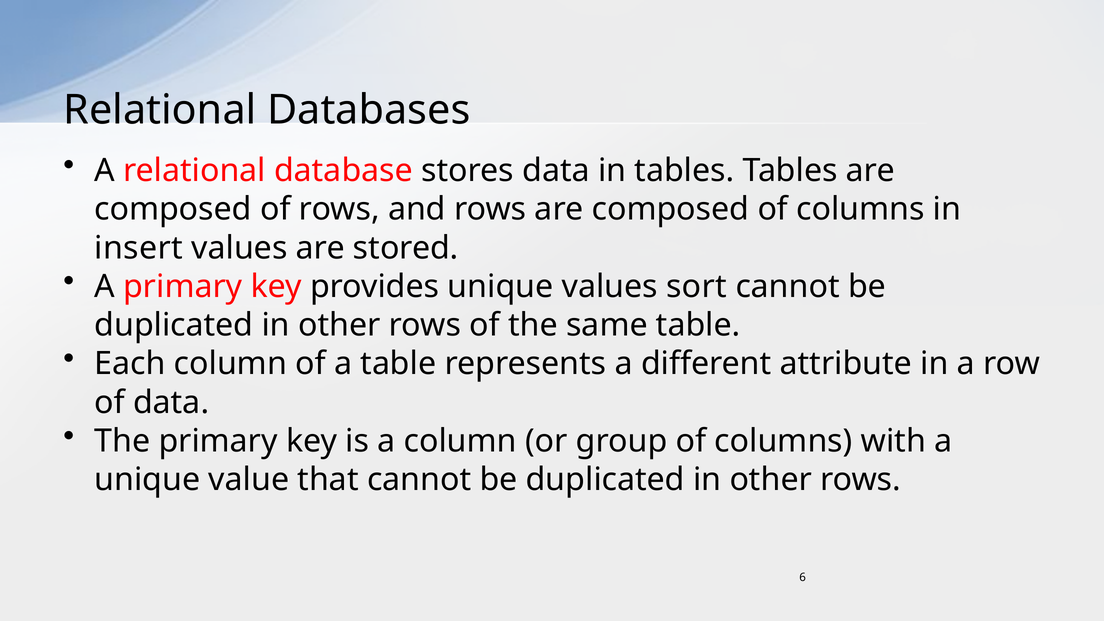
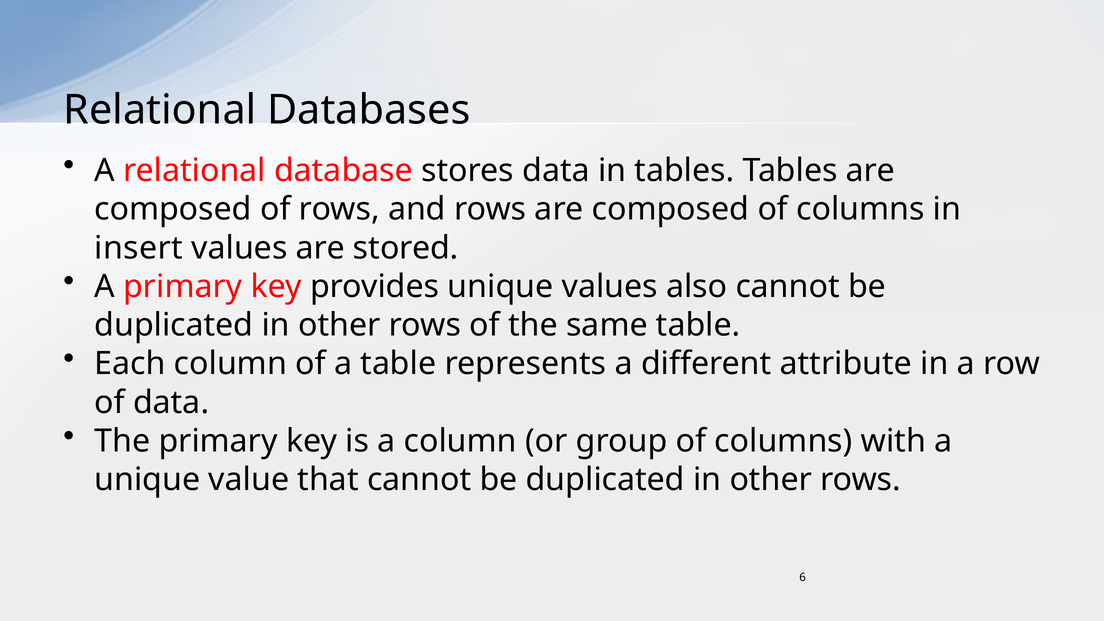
sort: sort -> also
